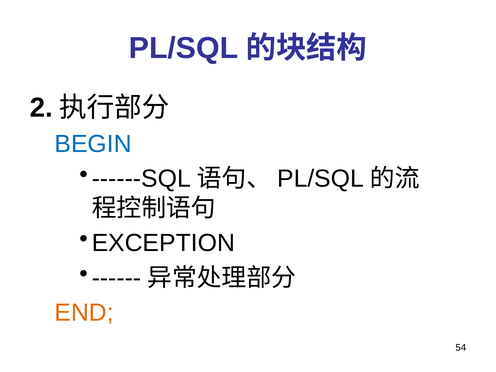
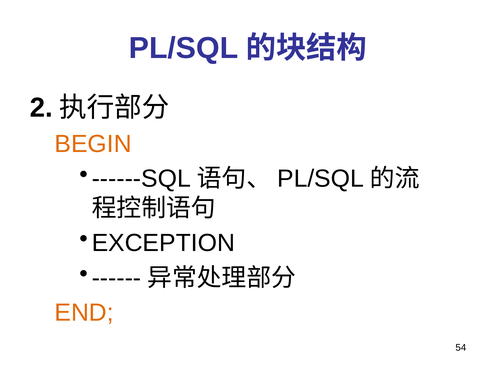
BEGIN colour: blue -> orange
